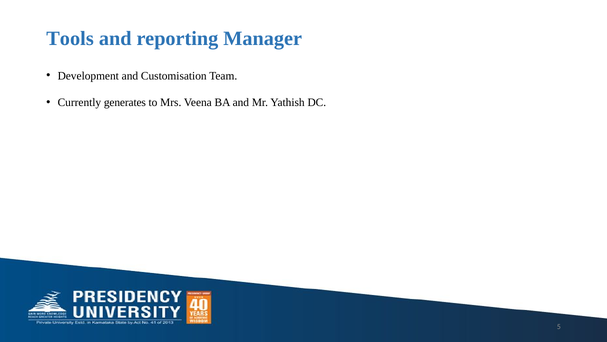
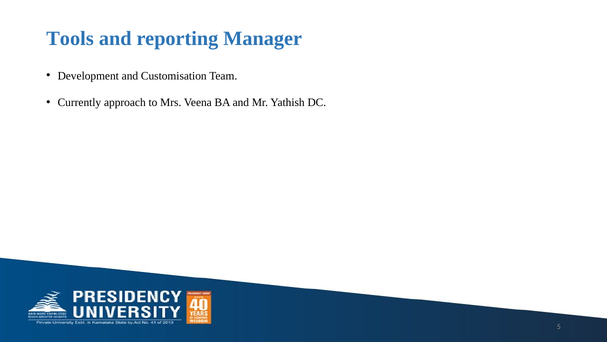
generates: generates -> approach
